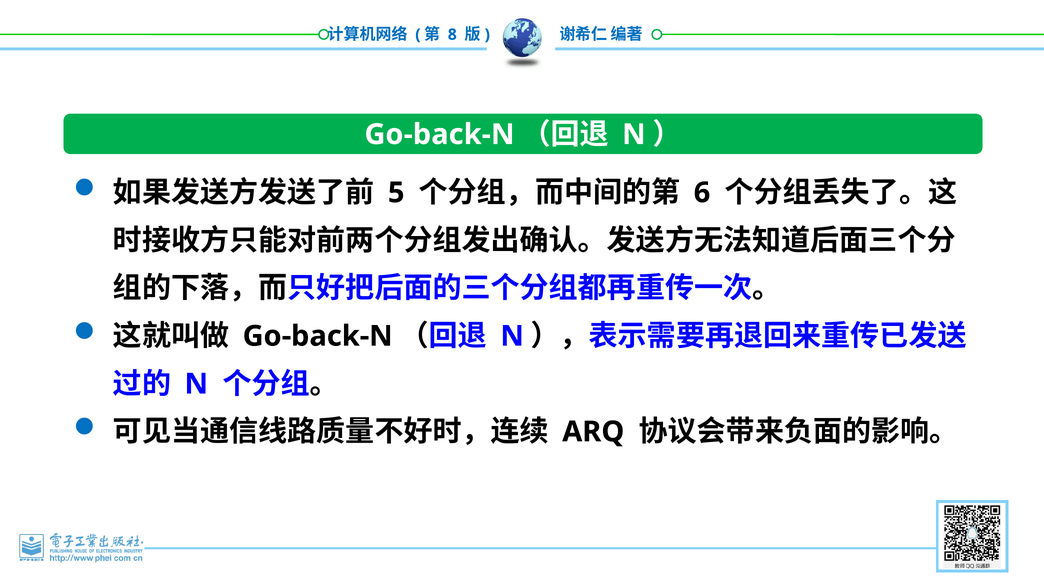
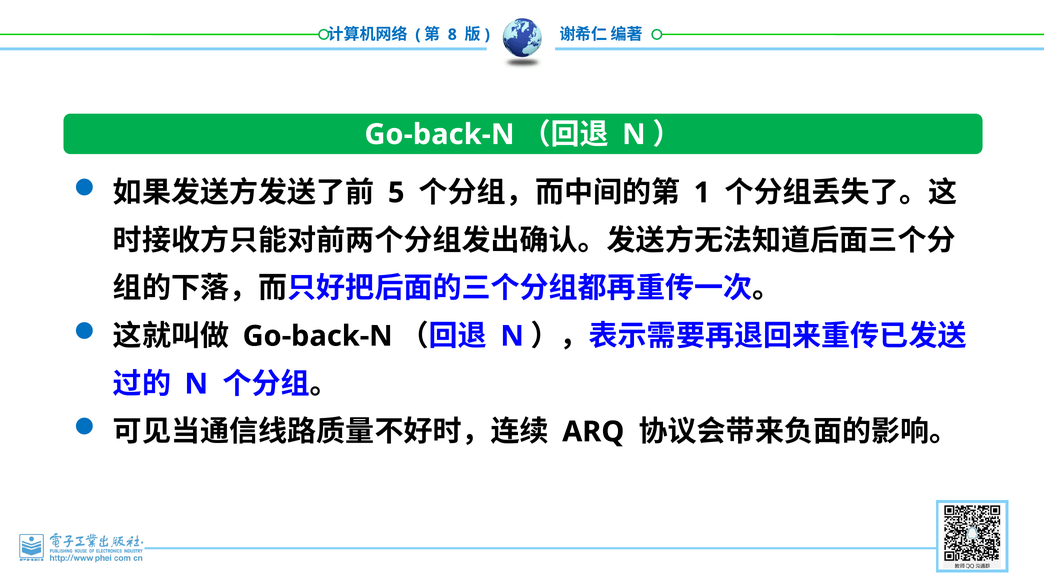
6: 6 -> 1
